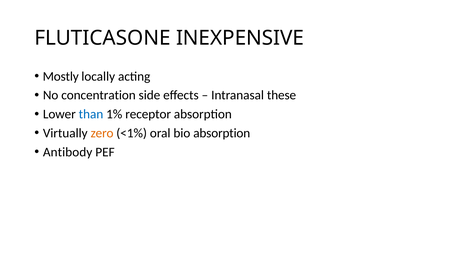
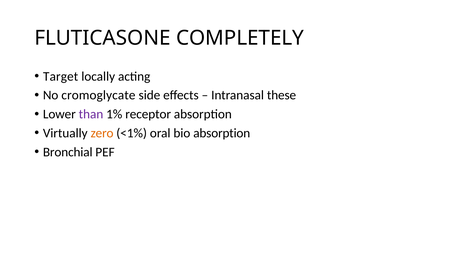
INEXPENSIVE: INEXPENSIVE -> COMPLETELY
Mostly: Mostly -> Target
concentration: concentration -> cromoglycate
than colour: blue -> purple
Antibody: Antibody -> Bronchial
